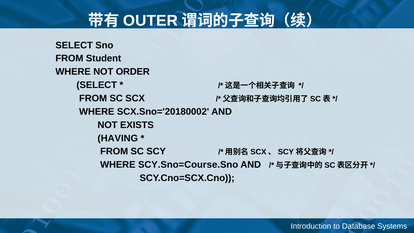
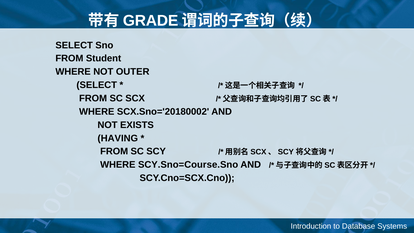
OUTER: OUTER -> GRADE
ORDER: ORDER -> OUTER
